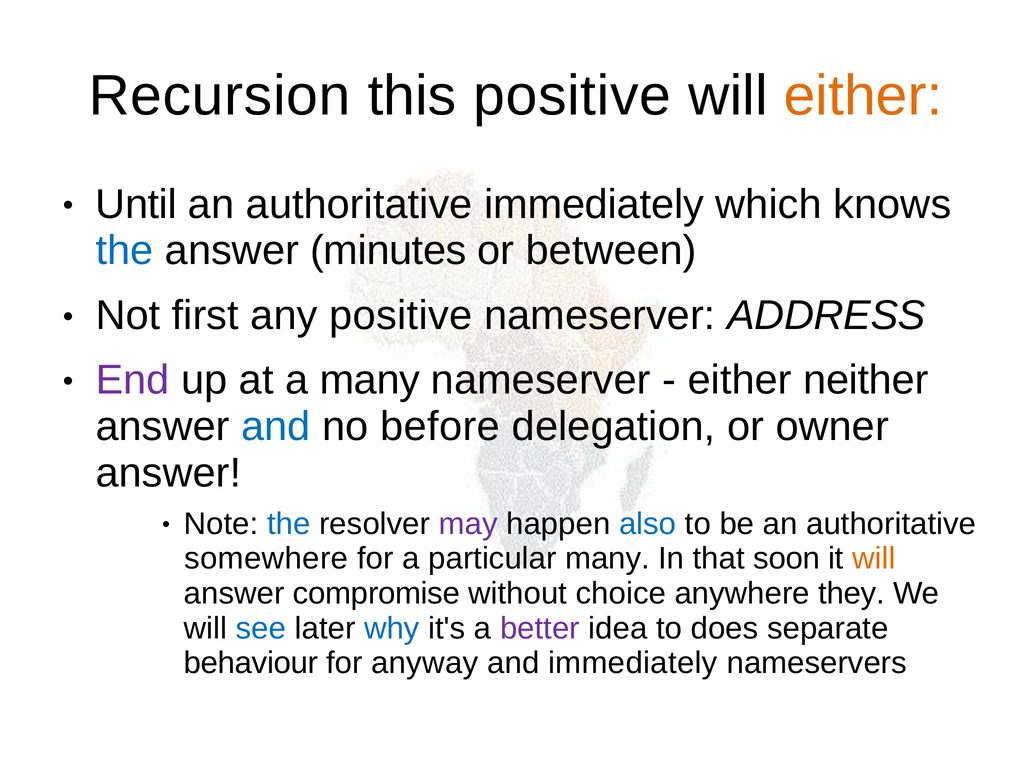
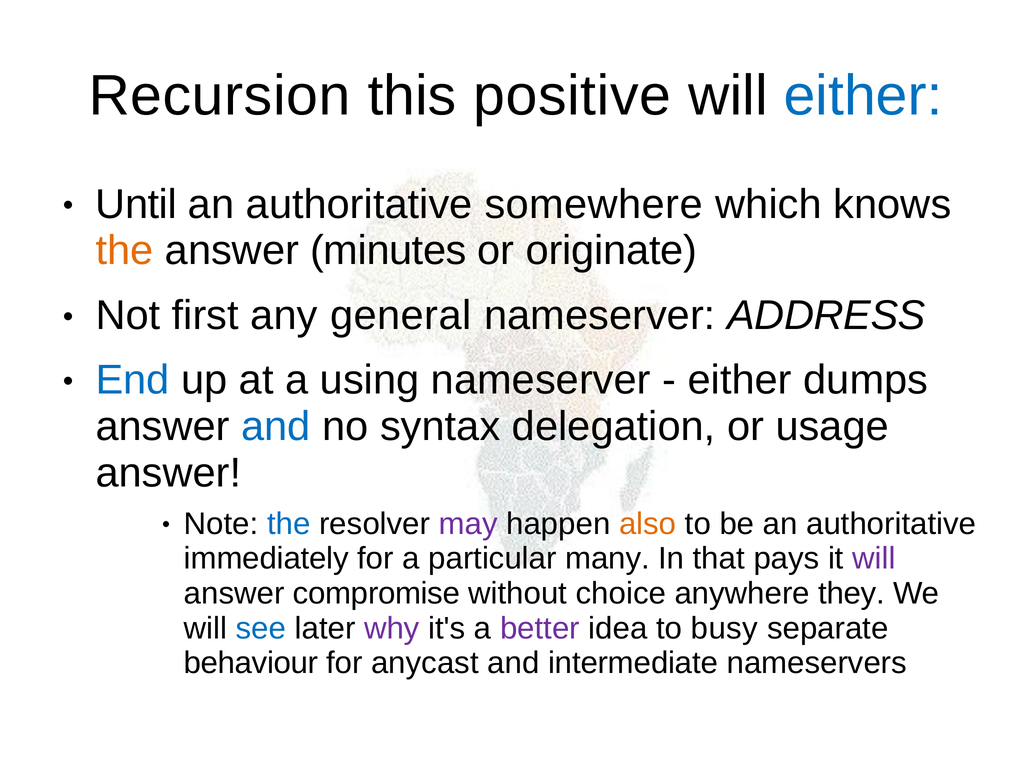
either at (863, 96) colour: orange -> blue
authoritative immediately: immediately -> somewhere
the at (124, 251) colour: blue -> orange
between: between -> originate
any positive: positive -> general
End colour: purple -> blue
a many: many -> using
neither: neither -> dumps
before: before -> syntax
owner: owner -> usage
also colour: blue -> orange
somewhere: somewhere -> immediately
soon: soon -> pays
will at (874, 559) colour: orange -> purple
why colour: blue -> purple
does: does -> busy
anyway: anyway -> anycast
and immediately: immediately -> intermediate
